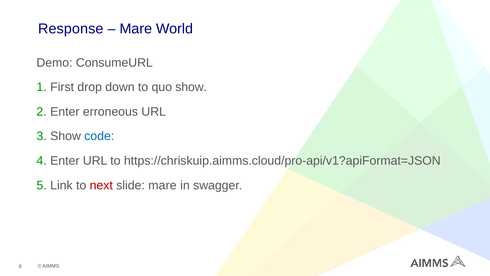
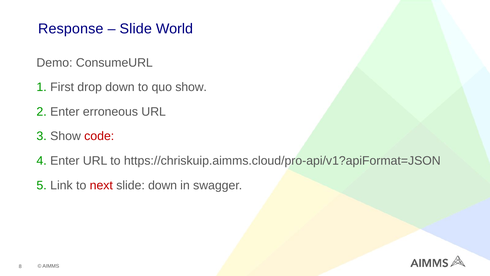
Mare at (136, 29): Mare -> Slide
code colour: blue -> red
slide mare: mare -> down
